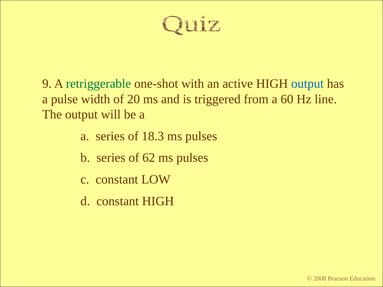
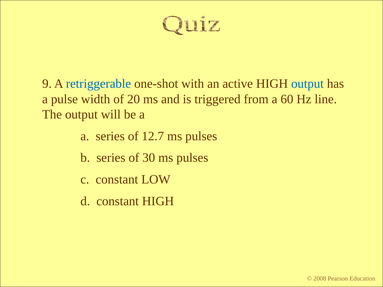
retriggerable colour: green -> blue
18.3: 18.3 -> 12.7
62: 62 -> 30
